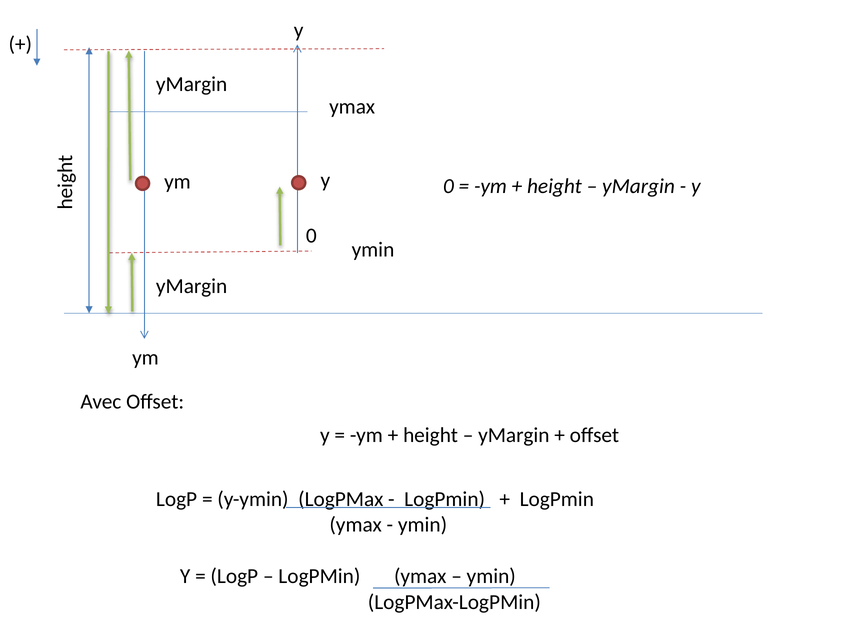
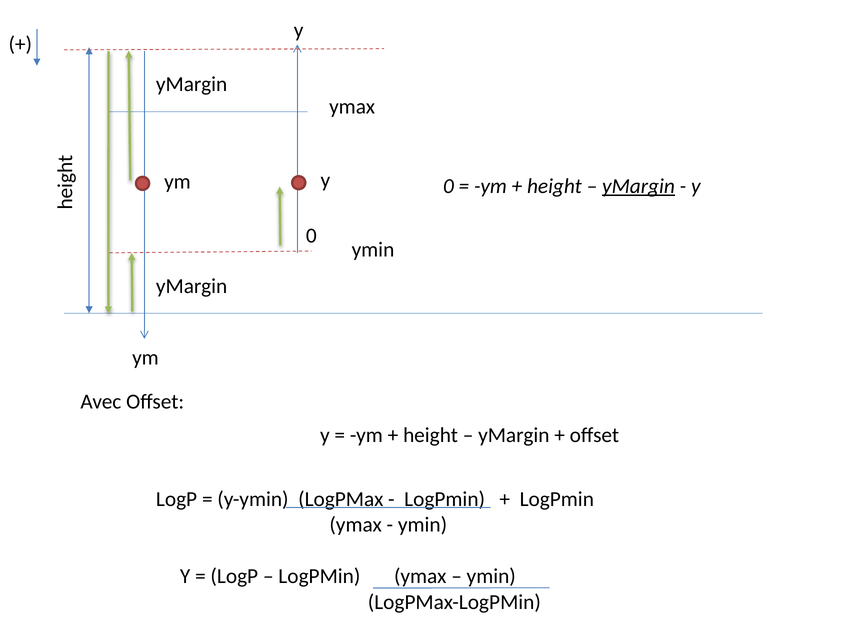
yMargin at (639, 186) underline: none -> present
